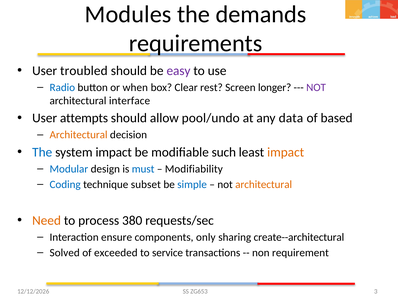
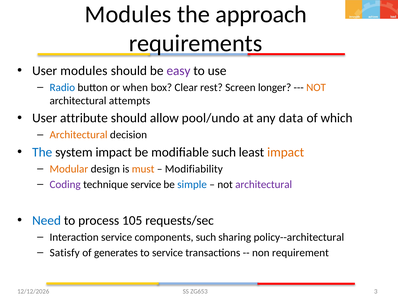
demands: demands -> approach
User troubled: troubled -> modules
NOT at (316, 87) colour: purple -> orange
interface: interface -> attempts
attempts: attempts -> attribute
based: based -> which
Modular colour: blue -> orange
must colour: blue -> orange
Coding colour: blue -> purple
technique subset: subset -> service
architectural at (264, 184) colour: orange -> purple
Need colour: orange -> blue
380: 380 -> 105
Interaction ensure: ensure -> service
components only: only -> such
create--architectural: create--architectural -> policy--architectural
Solved: Solved -> Satisfy
exceeded: exceeded -> generates
